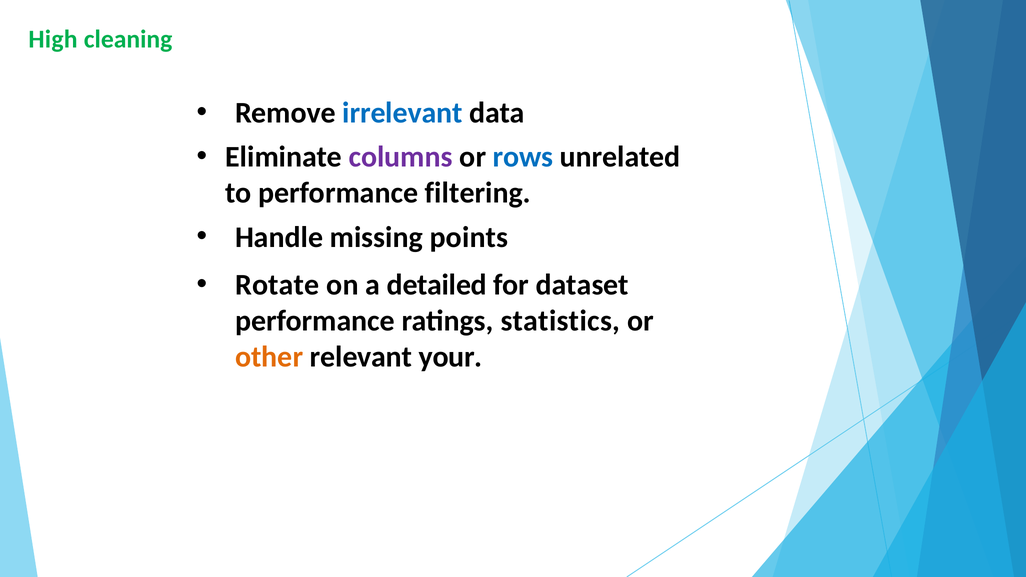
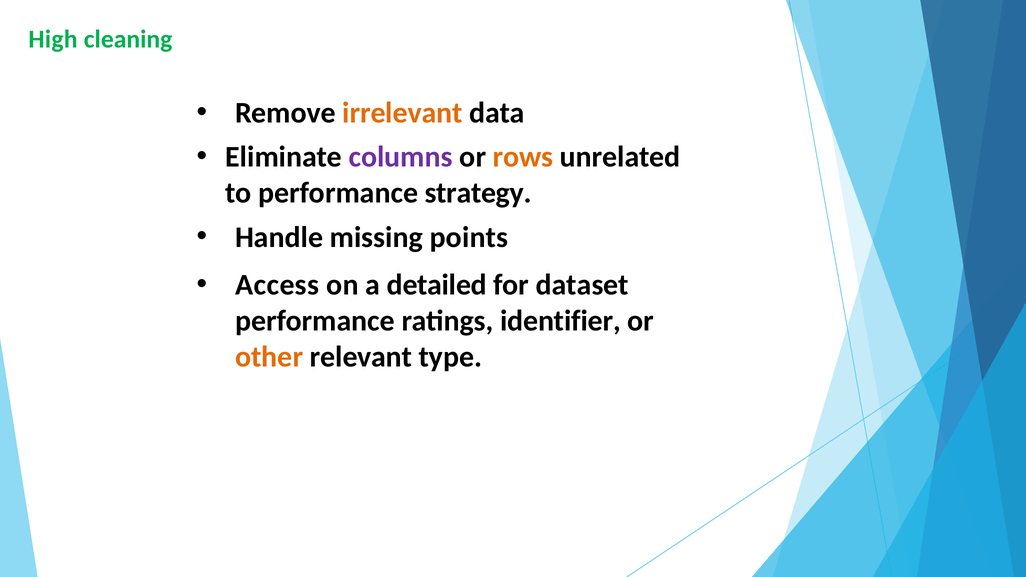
irrelevant colour: blue -> orange
rows colour: blue -> orange
filtering: filtering -> strategy
Rotate: Rotate -> Access
statistics: statistics -> identifier
your: your -> type
